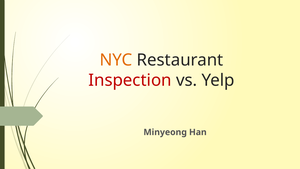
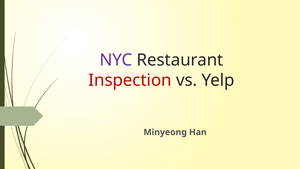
NYC colour: orange -> purple
